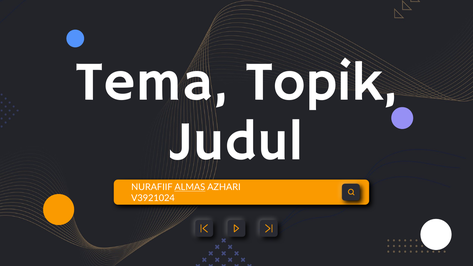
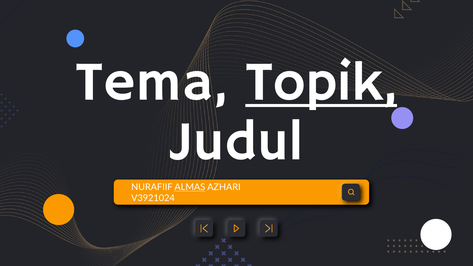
Topik underline: none -> present
